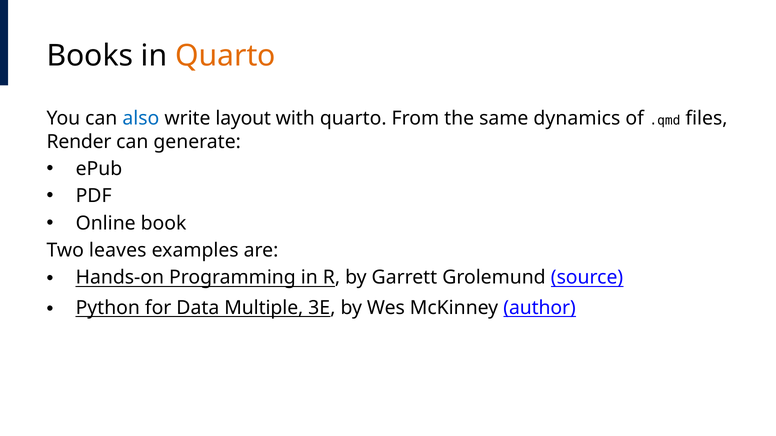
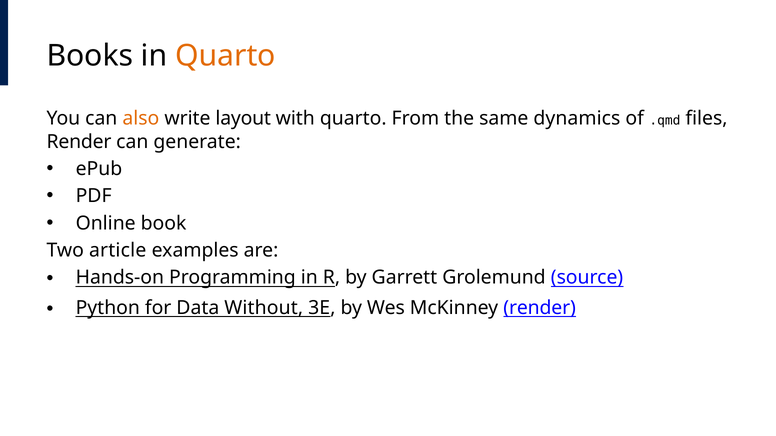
also colour: blue -> orange
leaves: leaves -> article
Multiple: Multiple -> Without
McKinney author: author -> render
